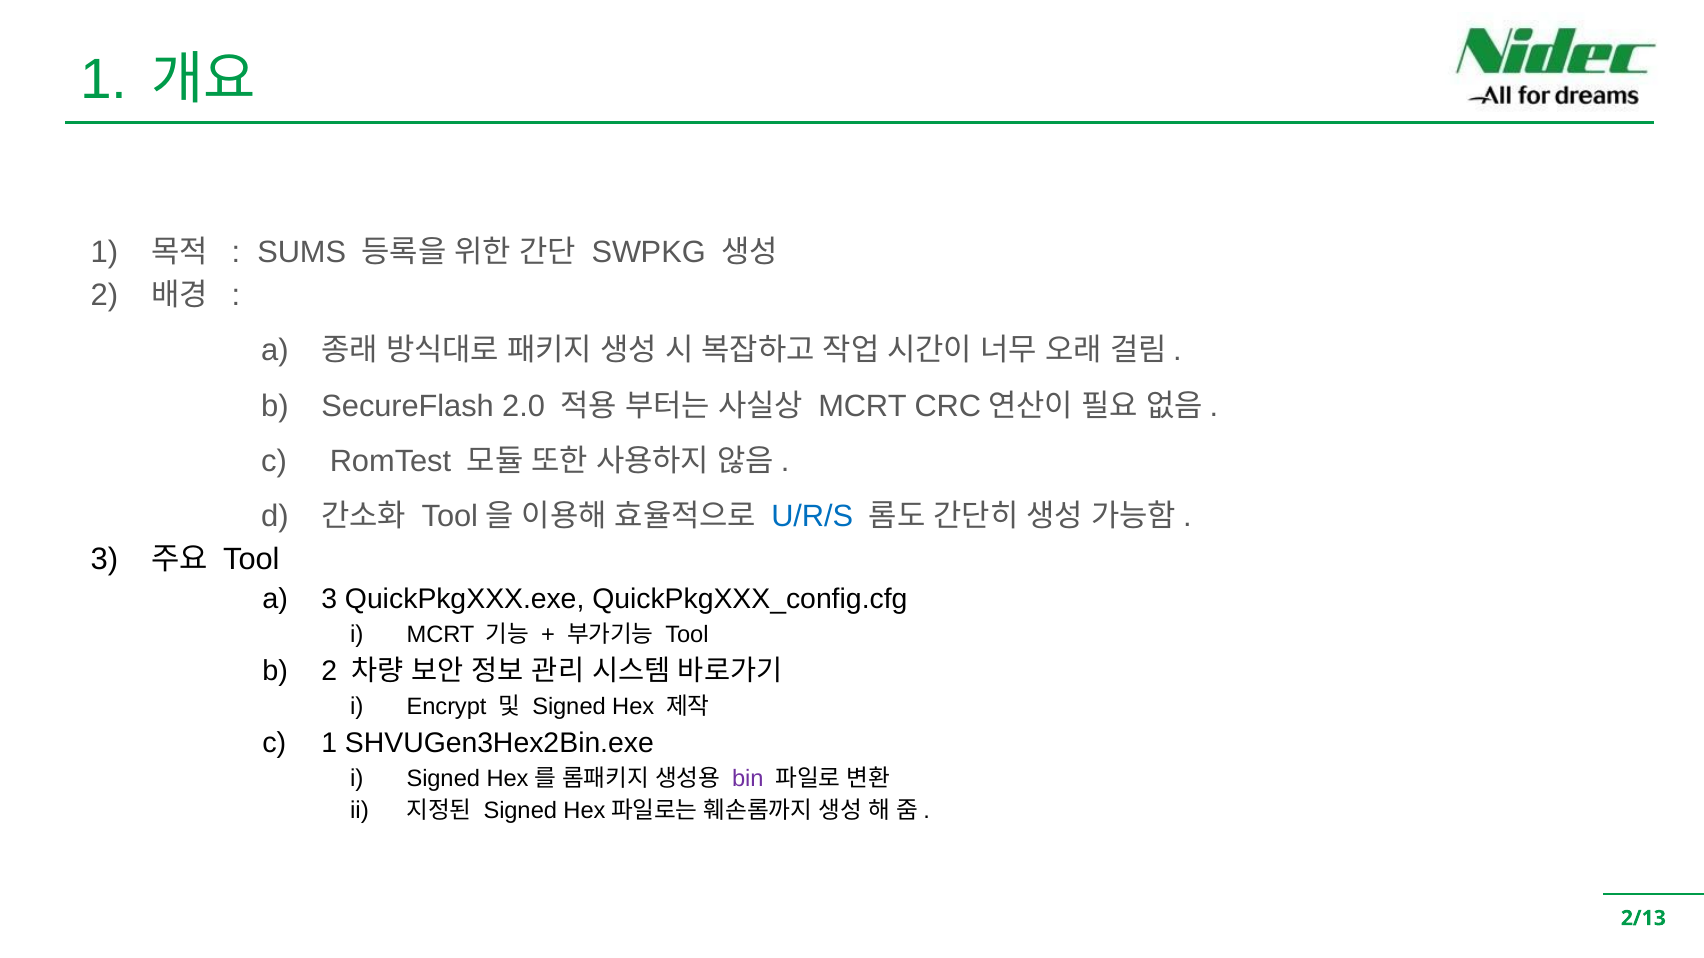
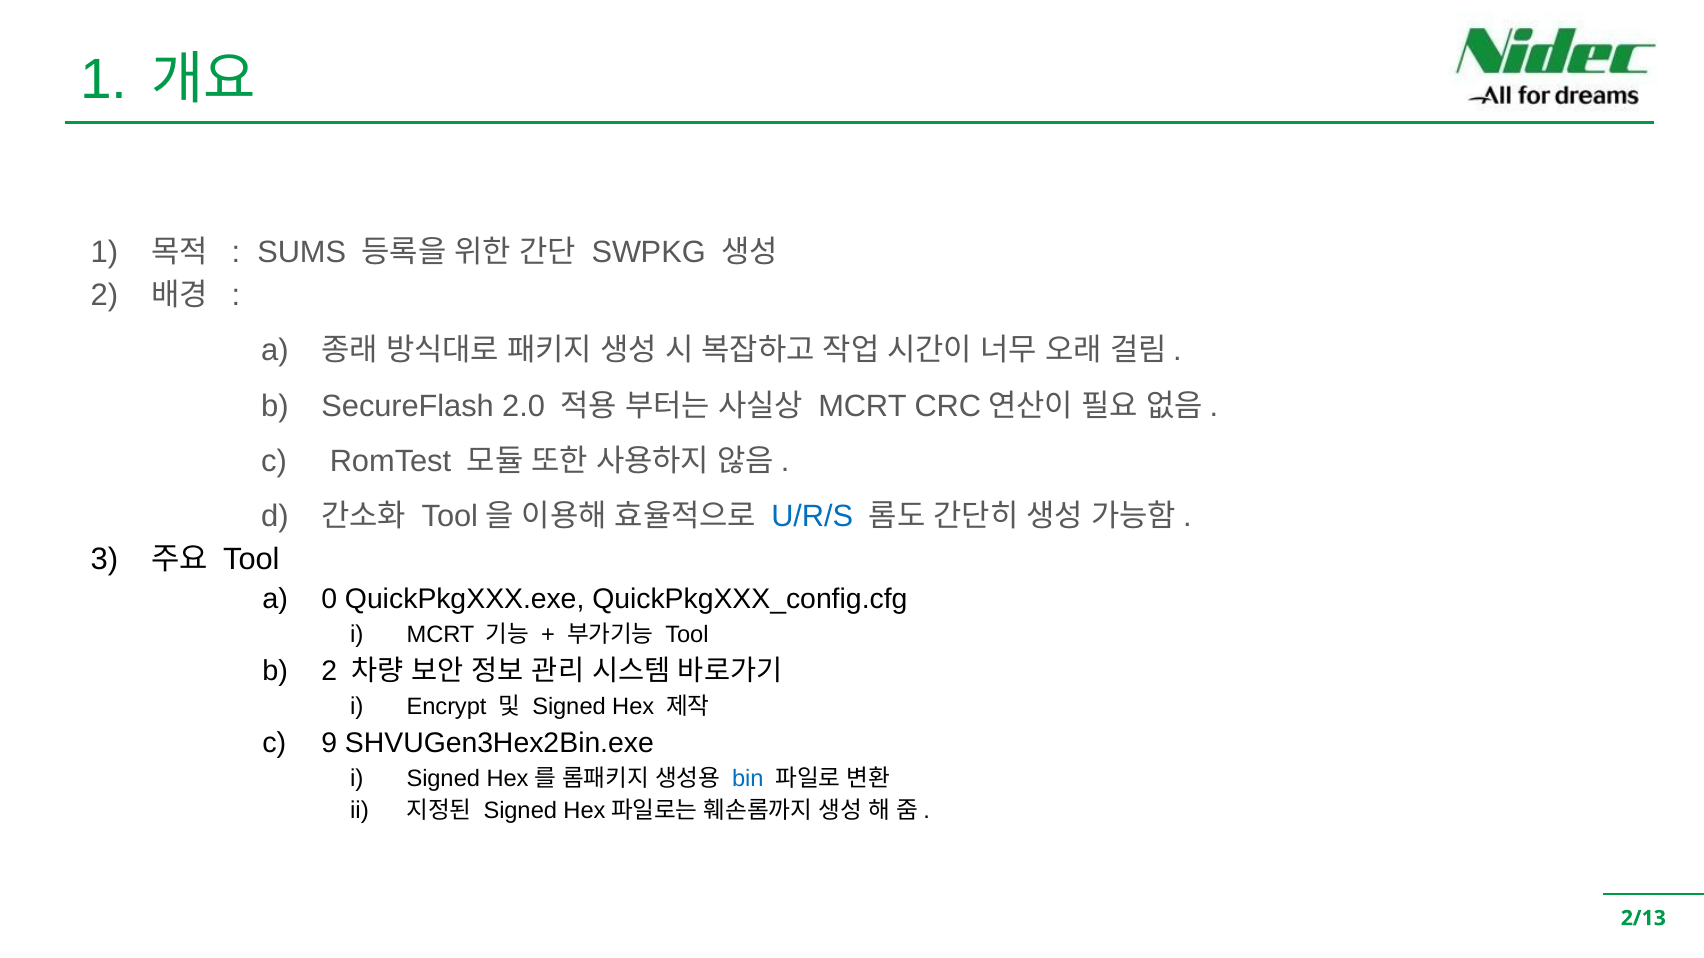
3 at (329, 600): 3 -> 0
c 1: 1 -> 9
bin colour: purple -> blue
